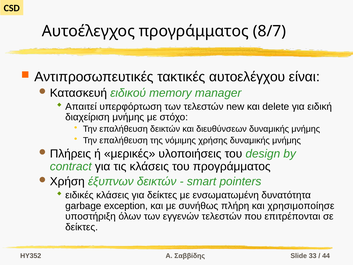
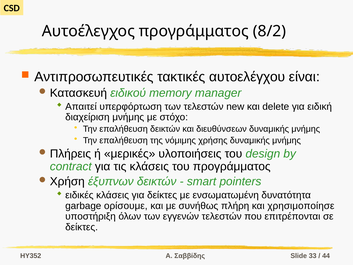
8/7: 8/7 -> 8/2
exception: exception -> ορίσουμε
